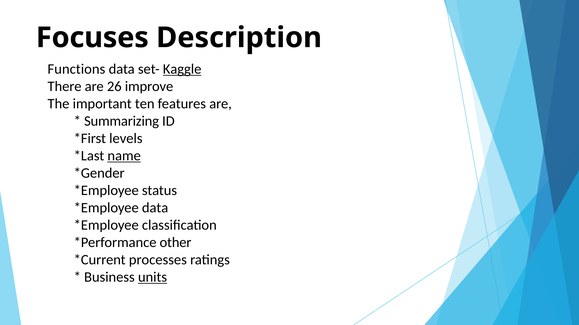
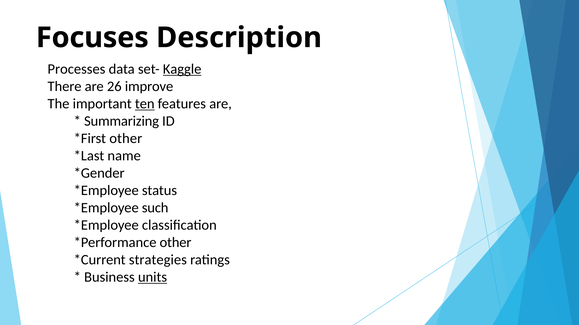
Functions: Functions -> Processes
ten underline: none -> present
levels at (126, 139): levels -> other
name underline: present -> none
data at (155, 208): data -> such
processes: processes -> strategies
